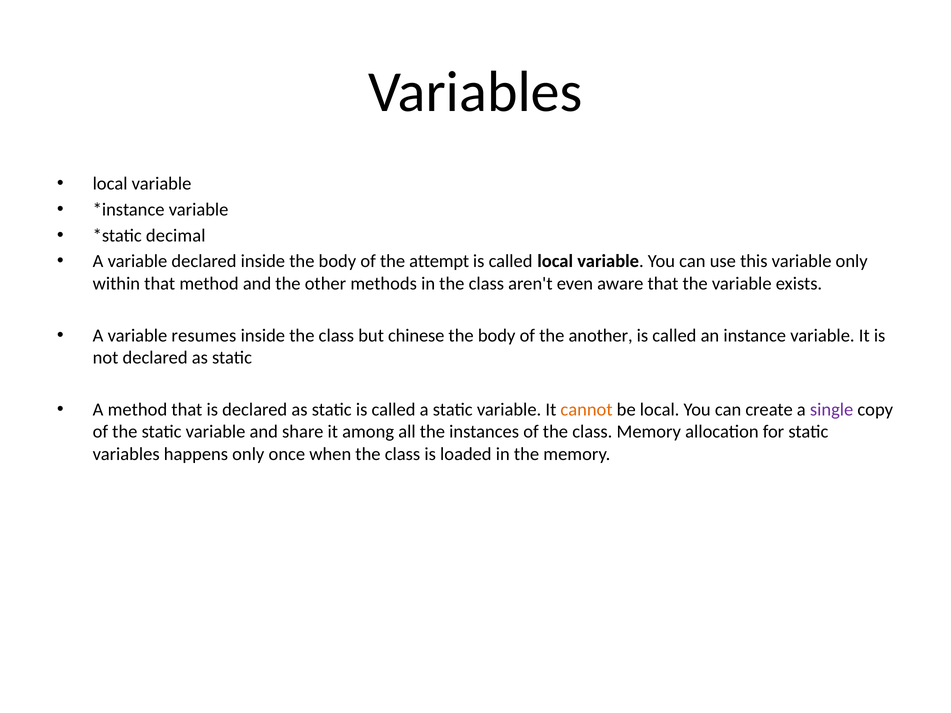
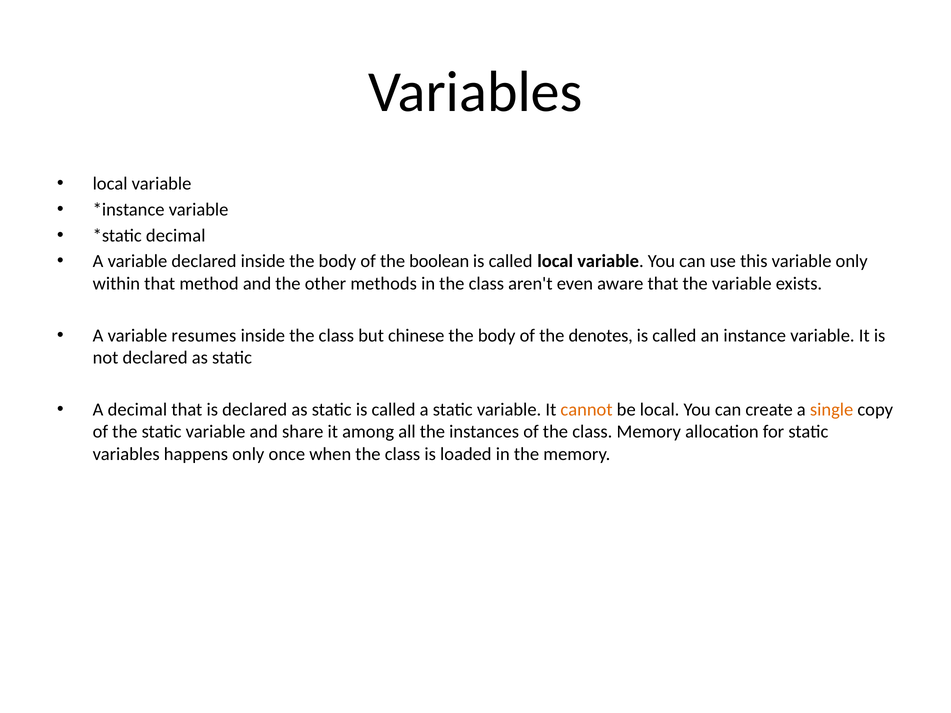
attempt: attempt -> boolean
another: another -> denotes
A method: method -> decimal
single colour: purple -> orange
